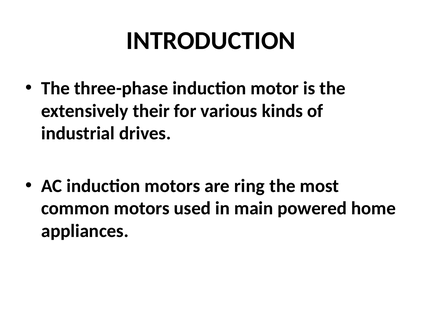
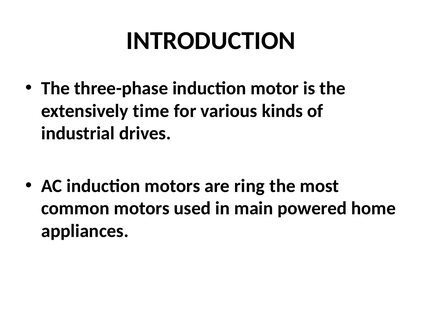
their: their -> time
